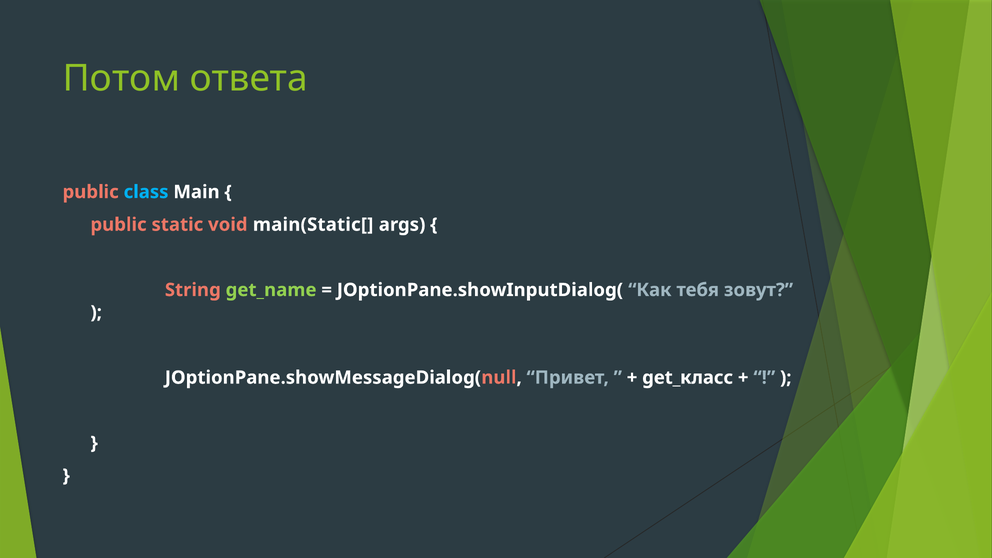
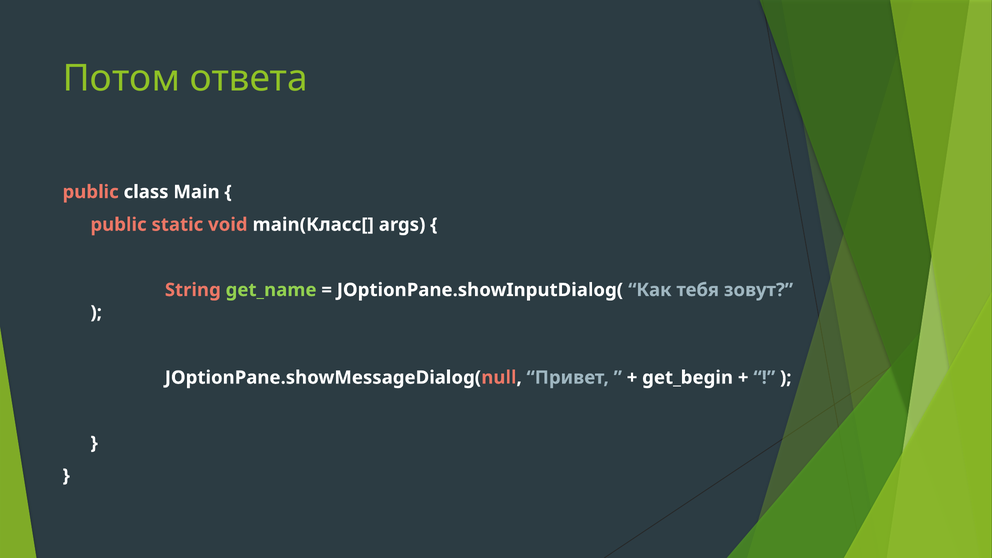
class colour: light blue -> white
main(Static[: main(Static[ -> main(Класс[
get_класс: get_класс -> get_begin
